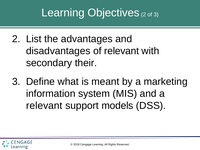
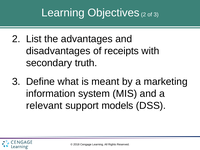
of relevant: relevant -> receipts
their: their -> truth
